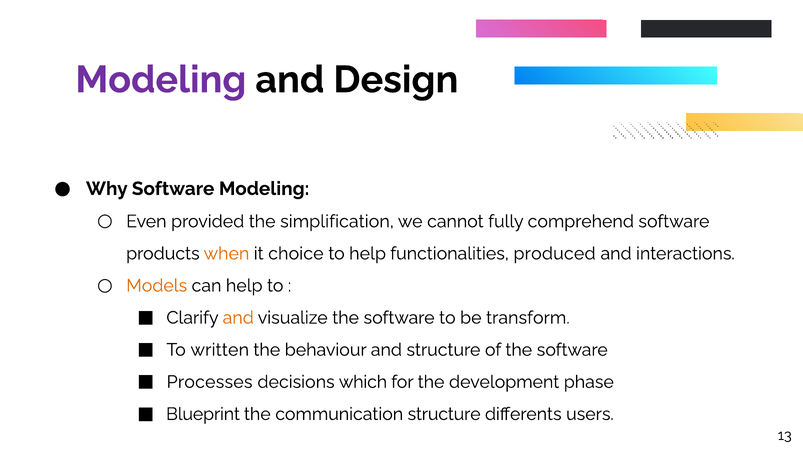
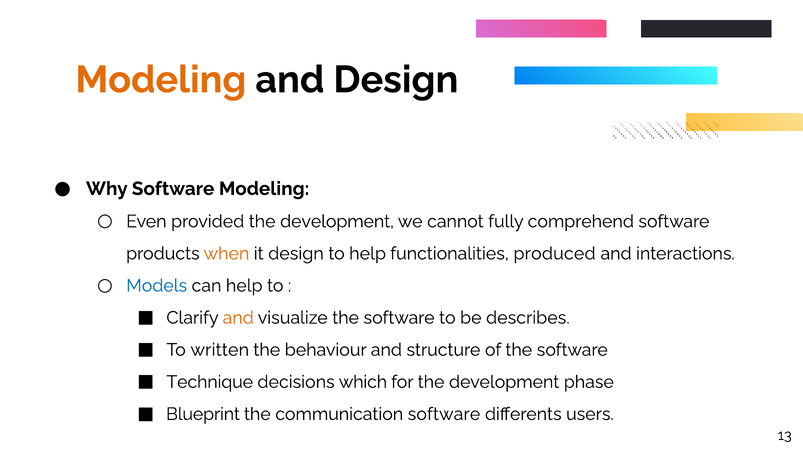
Modeling at (161, 80) colour: purple -> orange
provided the simplification: simplification -> development
it choice: choice -> design
Models colour: orange -> blue
transform: transform -> describes
Processes: Processes -> Technique
communication structure: structure -> software
